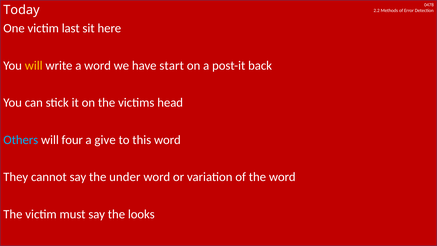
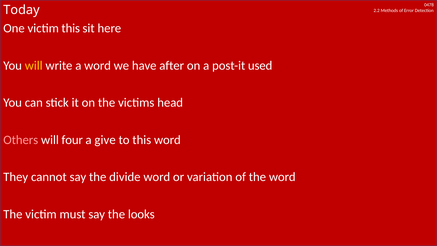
victim last: last -> this
start: start -> after
back: back -> used
Others colour: light blue -> pink
under: under -> divide
